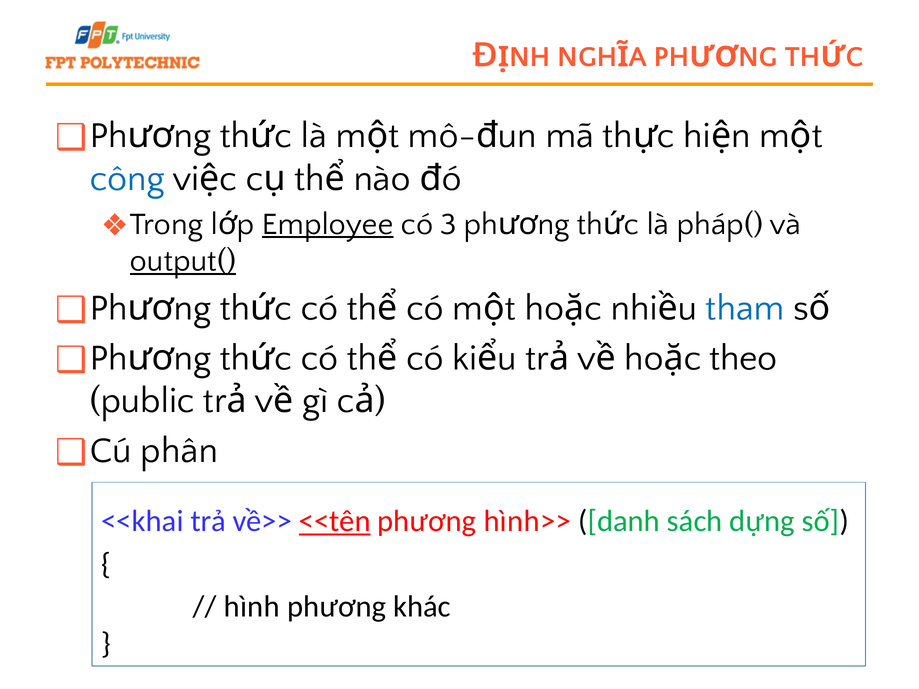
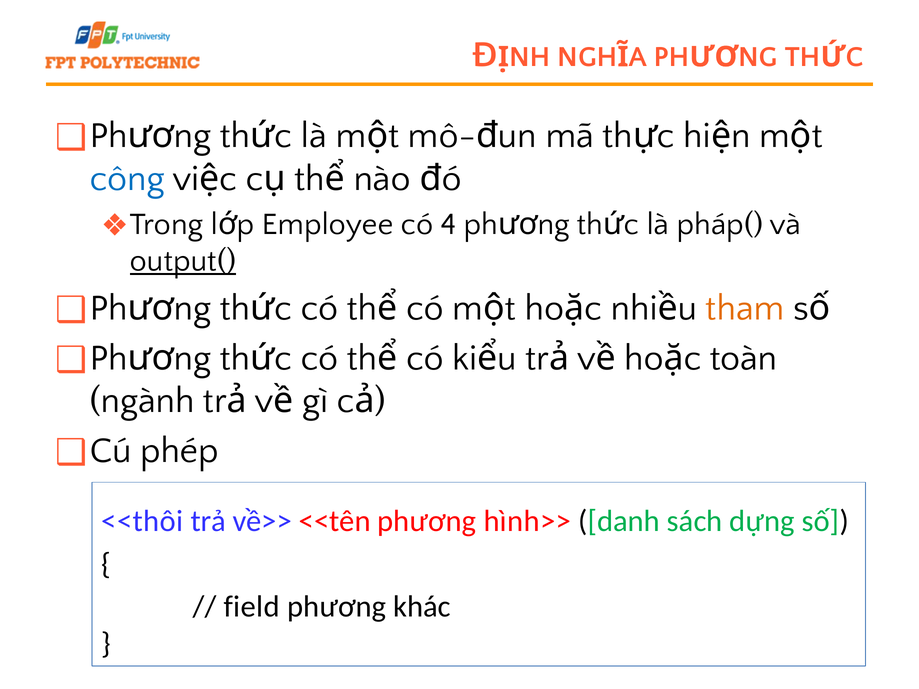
Employee underline: present -> none
3: 3 -> 4
tham colour: blue -> orange
theo: theo -> toàn
public: public -> ngành
phân: phân -> phép
<<khai: <<khai -> <<thôi
<<tên underline: present -> none
hình: hình -> field
